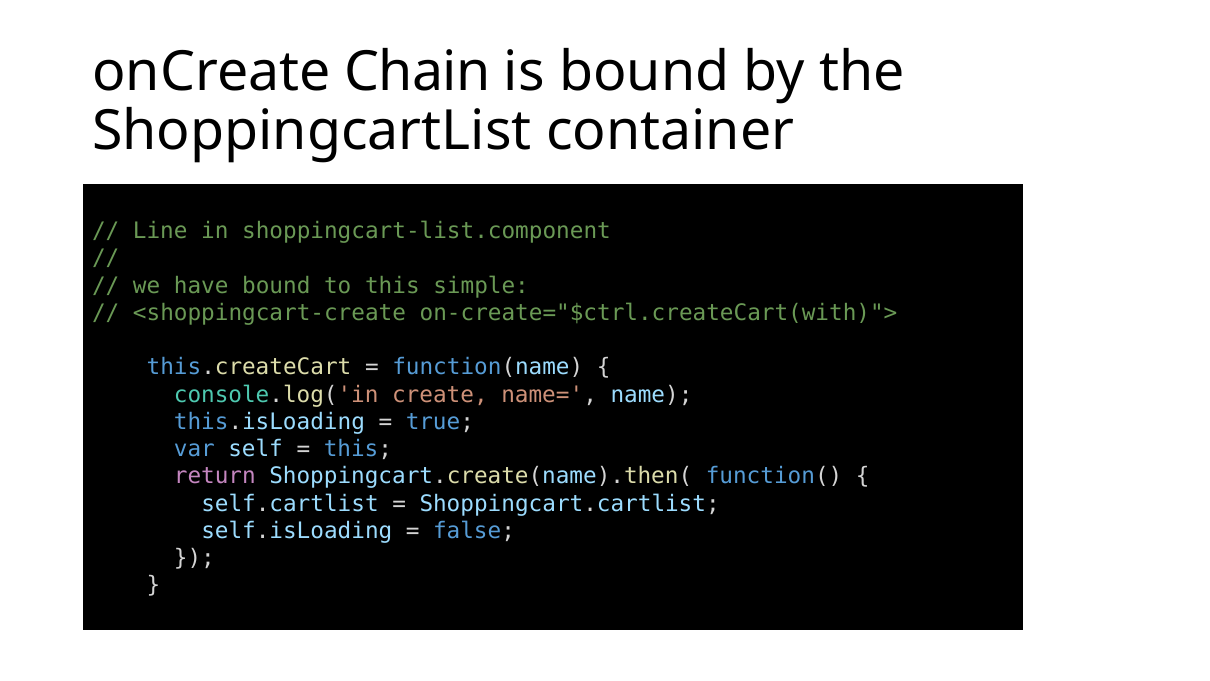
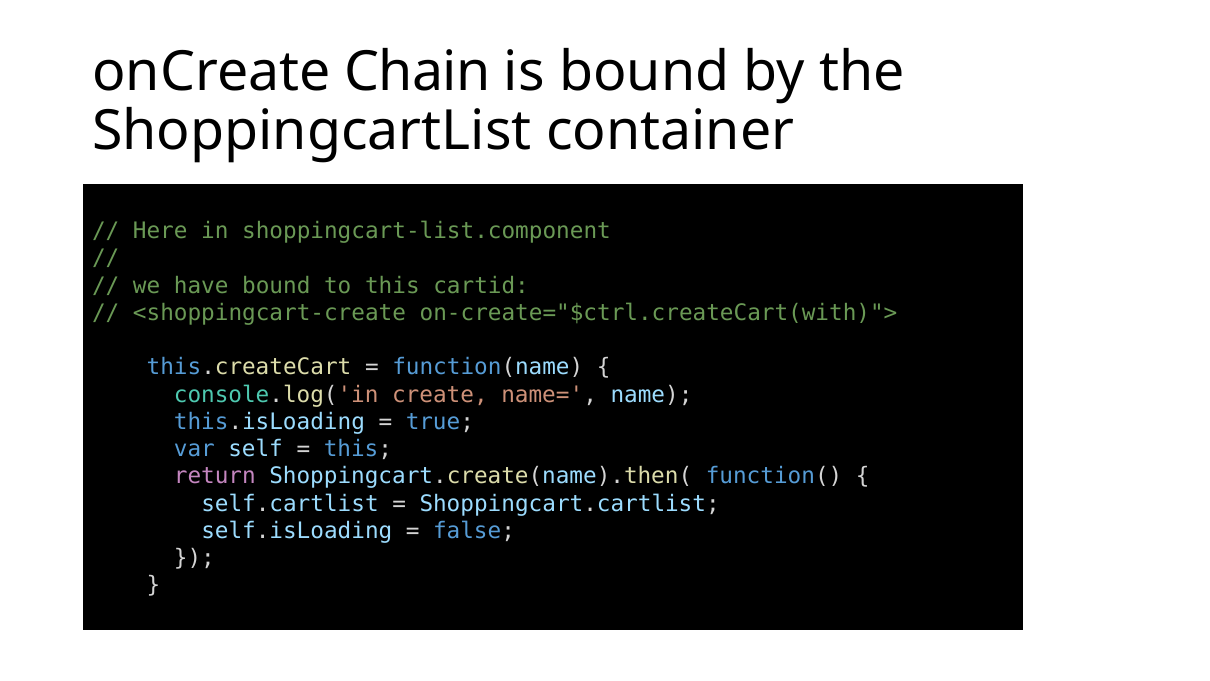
Line: Line -> Here
simple: simple -> cartid
